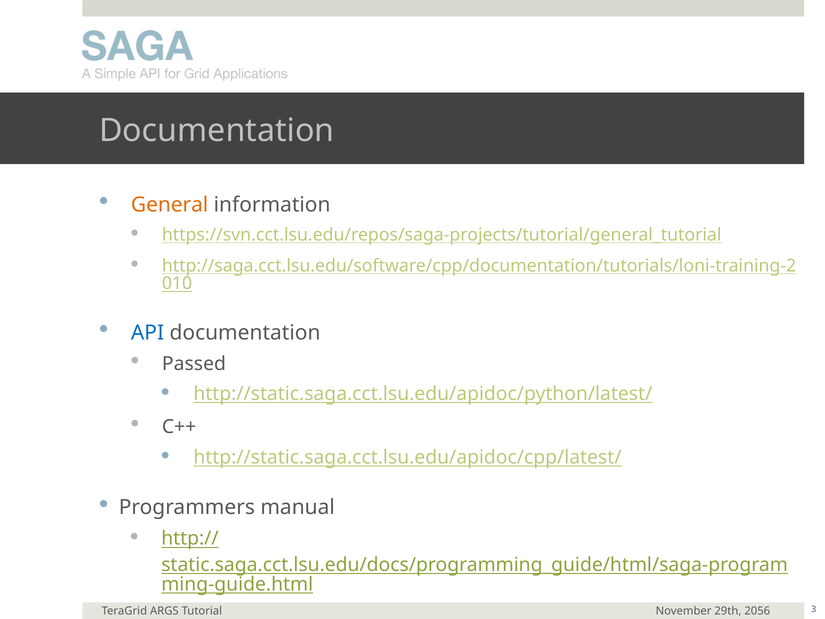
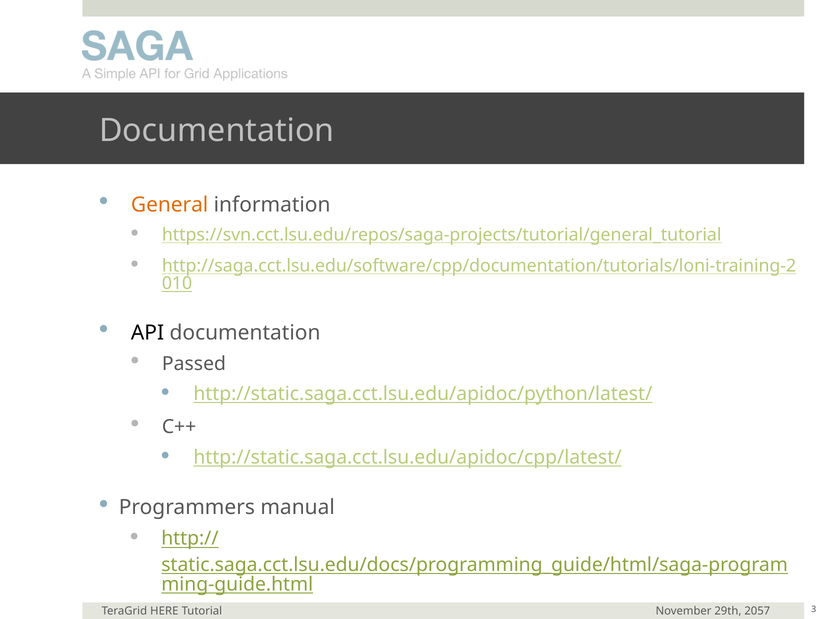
API colour: blue -> black
ARGS: ARGS -> HERE
2056: 2056 -> 2057
